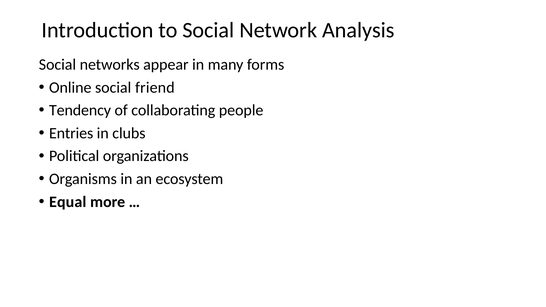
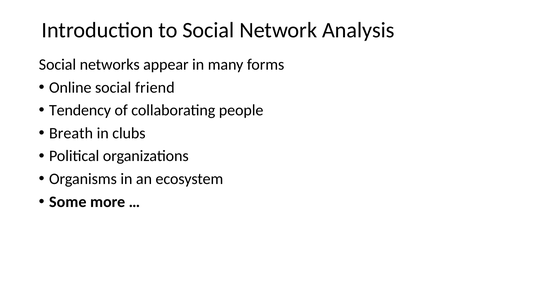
Entries: Entries -> Breath
Equal: Equal -> Some
